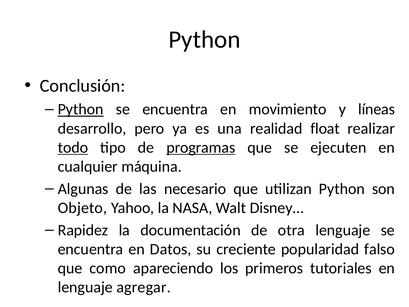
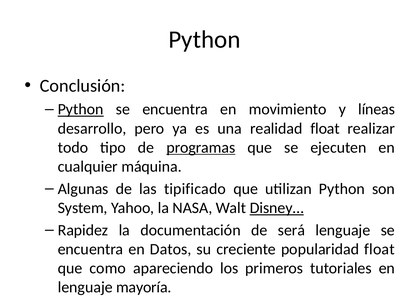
todo underline: present -> none
necesario: necesario -> tipificado
Objeto: Objeto -> System
Disney… underline: none -> present
otra: otra -> será
popularidad falso: falso -> float
agregar: agregar -> mayoría
